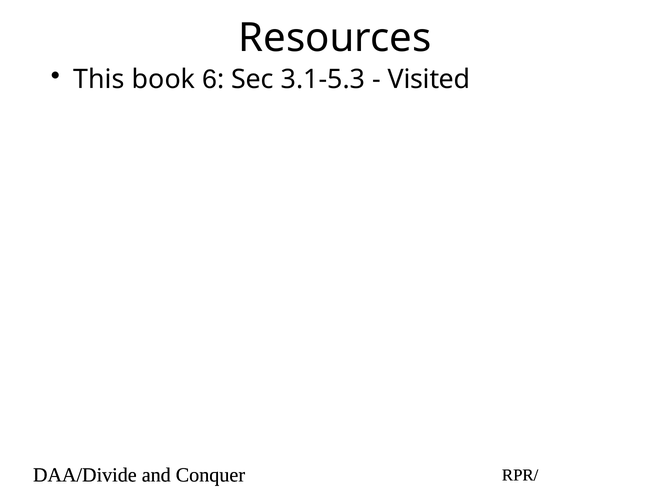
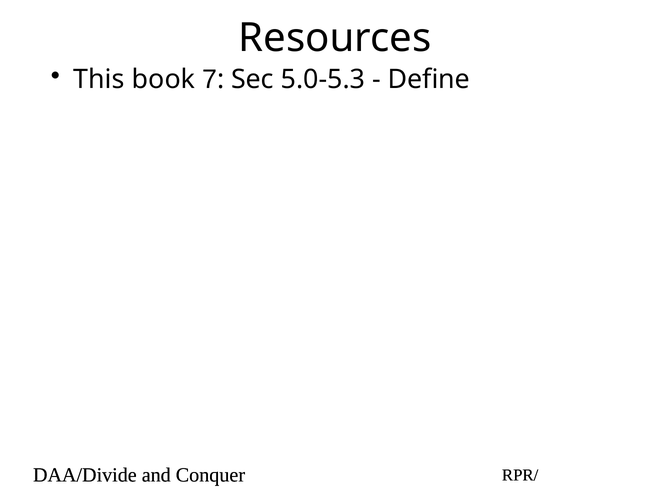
6: 6 -> 7
3.1-5.3: 3.1-5.3 -> 5.0-5.3
Visited: Visited -> Define
